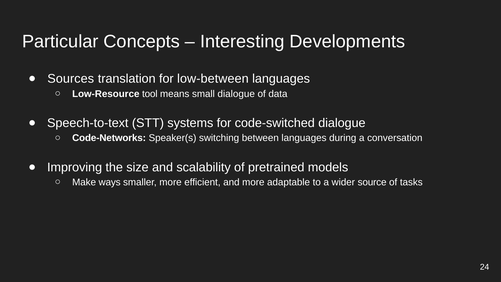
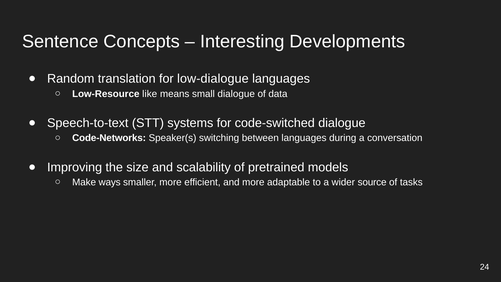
Particular: Particular -> Sentence
Sources: Sources -> Random
low-between: low-between -> low-dialogue
tool: tool -> like
